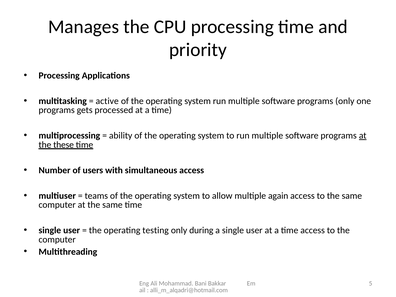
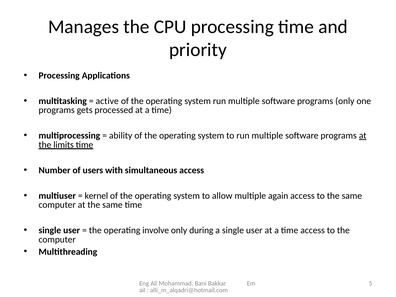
these: these -> limits
teams: teams -> kernel
testing: testing -> involve
